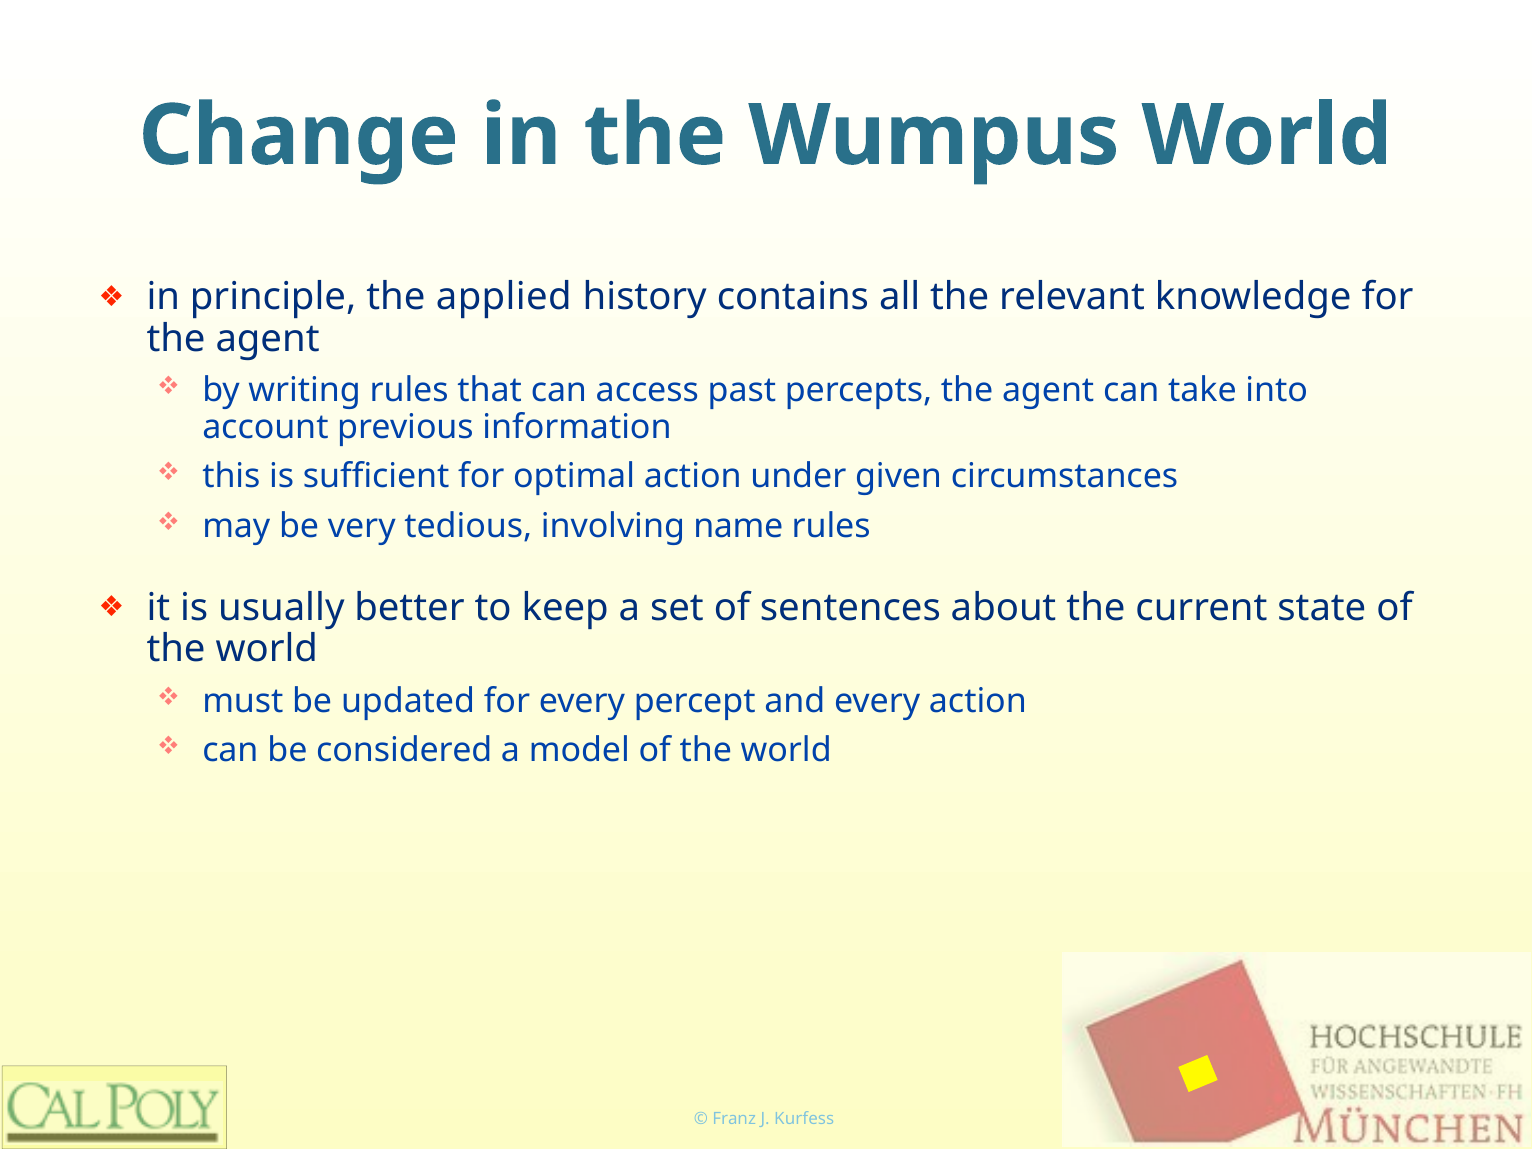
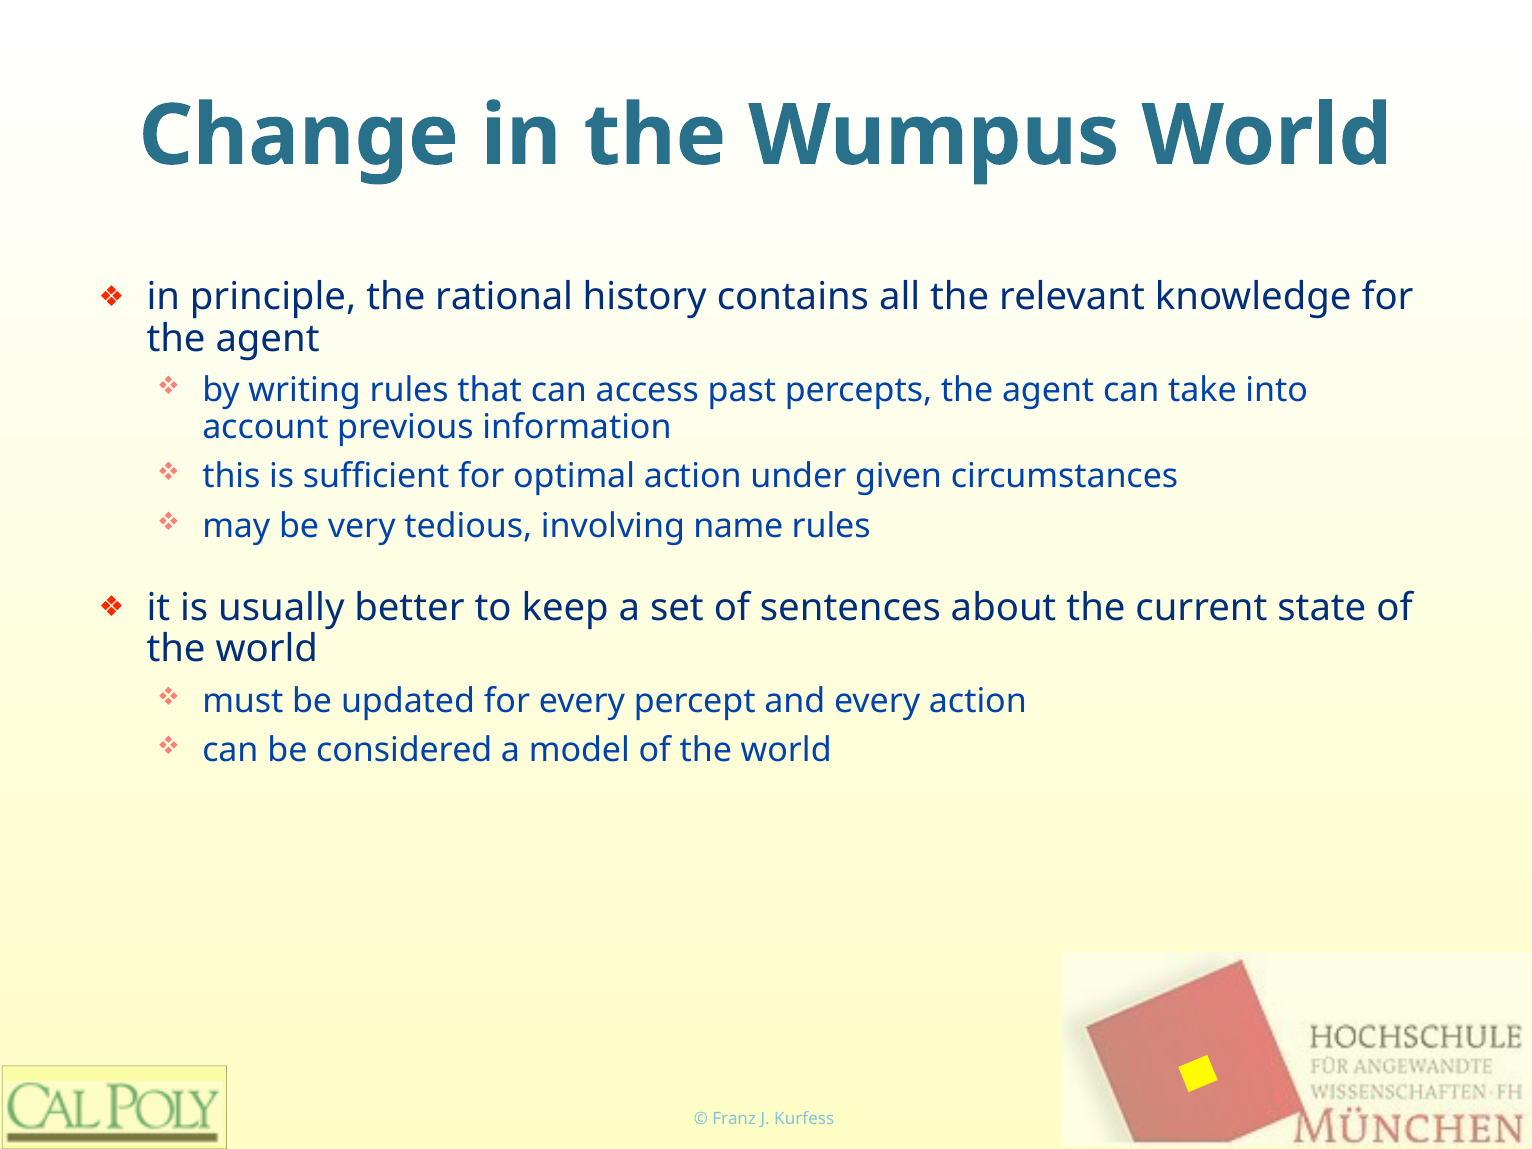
applied: applied -> rational
